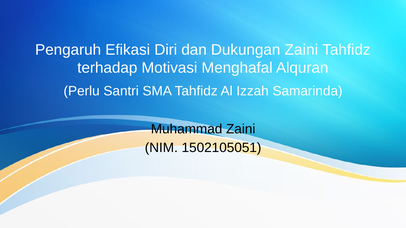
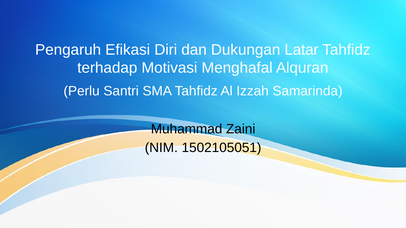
Dukungan Zaini: Zaini -> Latar
